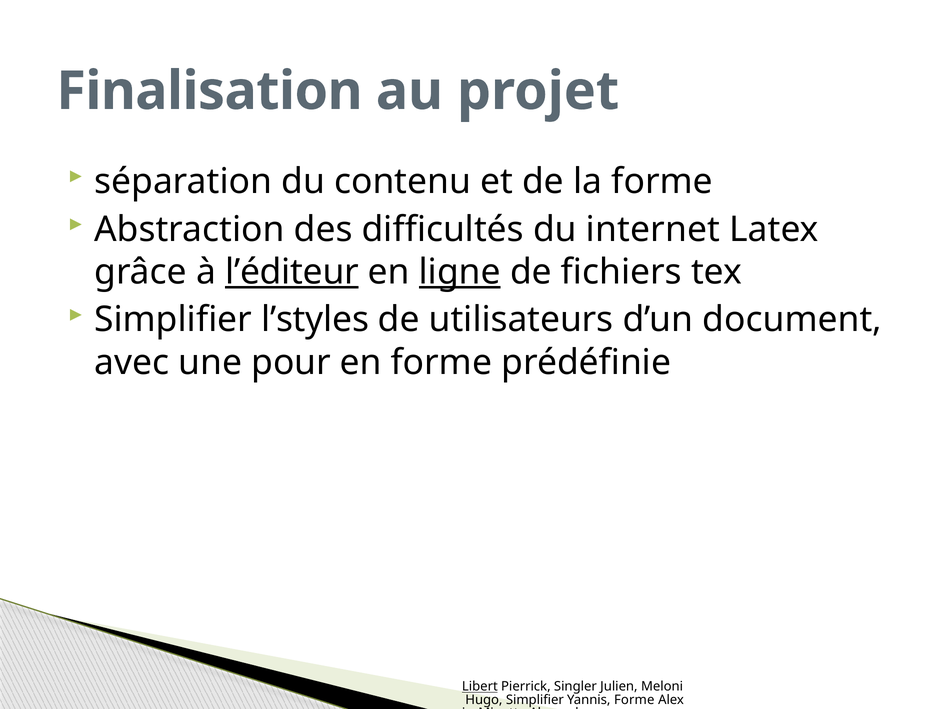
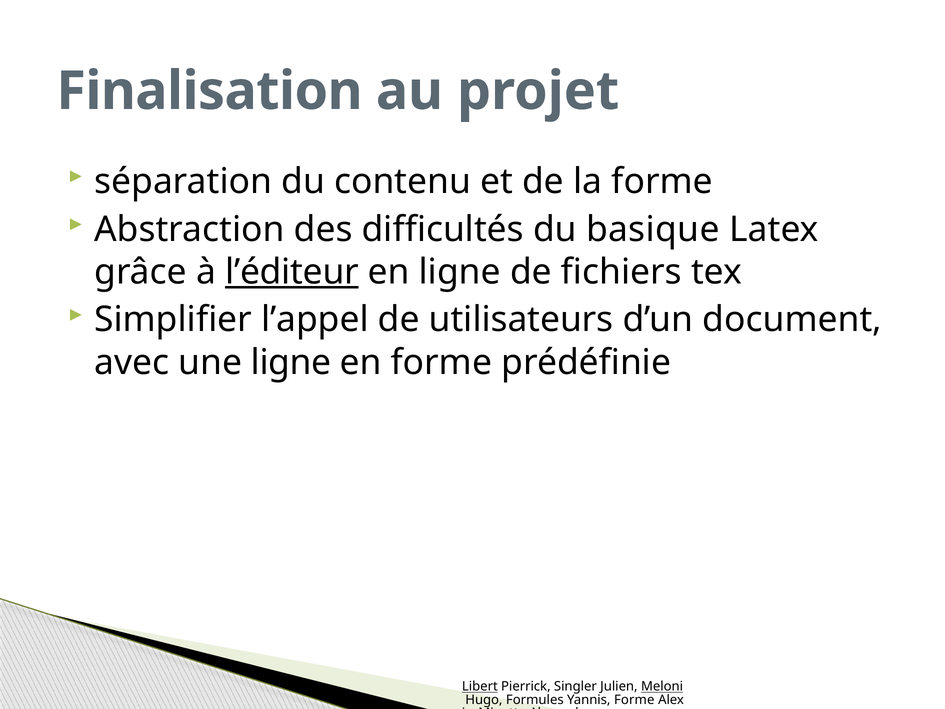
internet: internet -> basique
ligne at (460, 272) underline: present -> none
l’styles: l’styles -> l’appel
une pour: pour -> ligne
Meloni underline: none -> present
Hugo Simplifier: Simplifier -> Formules
